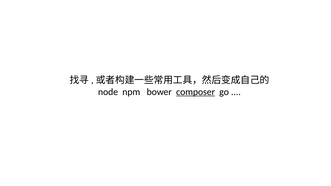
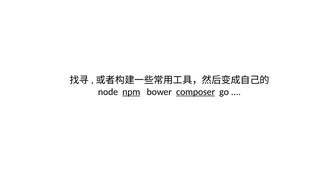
npm underline: none -> present
